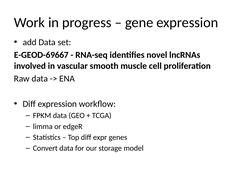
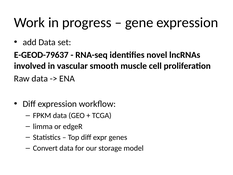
E-GEOD-69667: E-GEOD-69667 -> E-GEOD-79637
